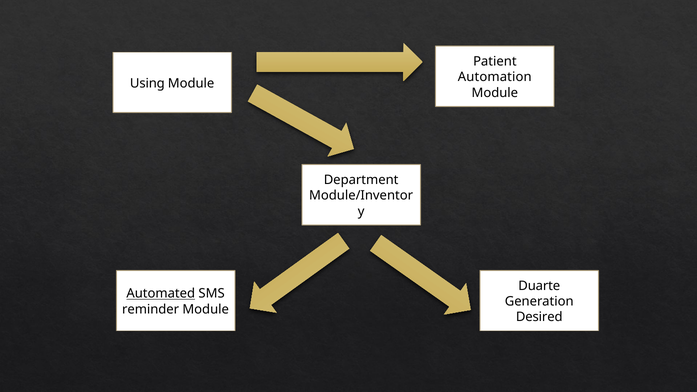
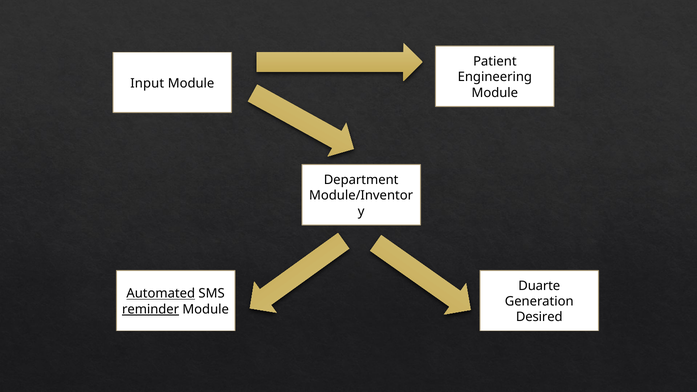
Automation: Automation -> Engineering
Using: Using -> Input
reminder underline: none -> present
